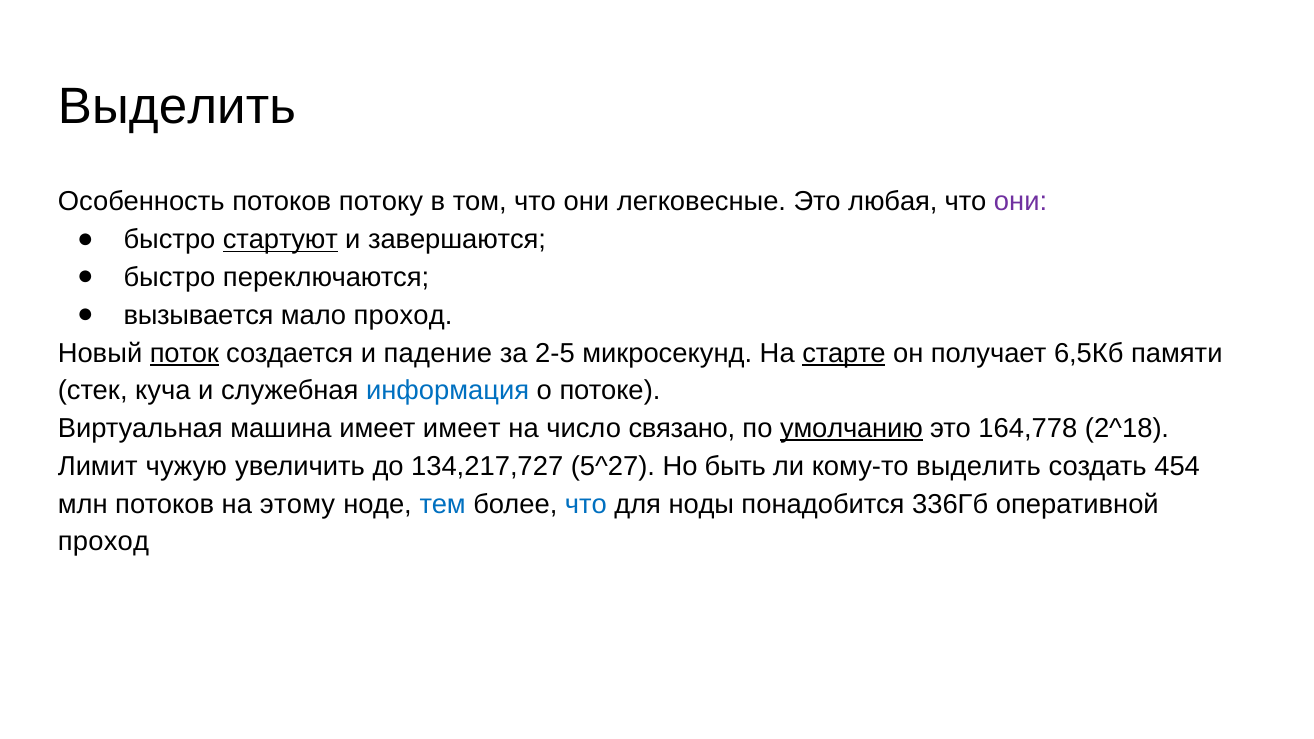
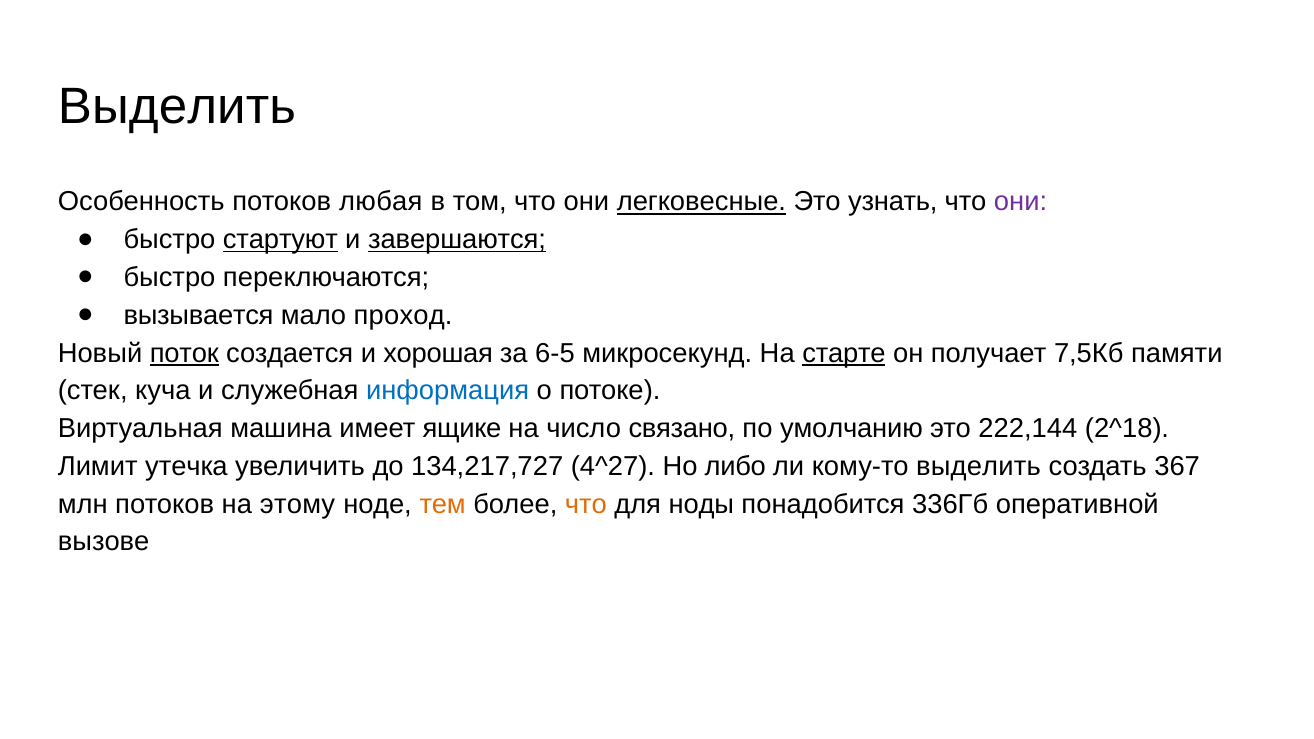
потоку: потоку -> любая
легковесные underline: none -> present
любая: любая -> узнать
завершаются underline: none -> present
падение: падение -> хорошая
2-5: 2-5 -> 6-5
6,5Кб: 6,5Кб -> 7,5Кб
имеет имеет: имеет -> ящике
умолчанию underline: present -> none
164,778: 164,778 -> 222,144
чужую: чужую -> утечка
5^27: 5^27 -> 4^27
быть: быть -> либо
454: 454 -> 367
тем colour: blue -> orange
что at (586, 504) colour: blue -> orange
проход at (104, 542): проход -> вызове
